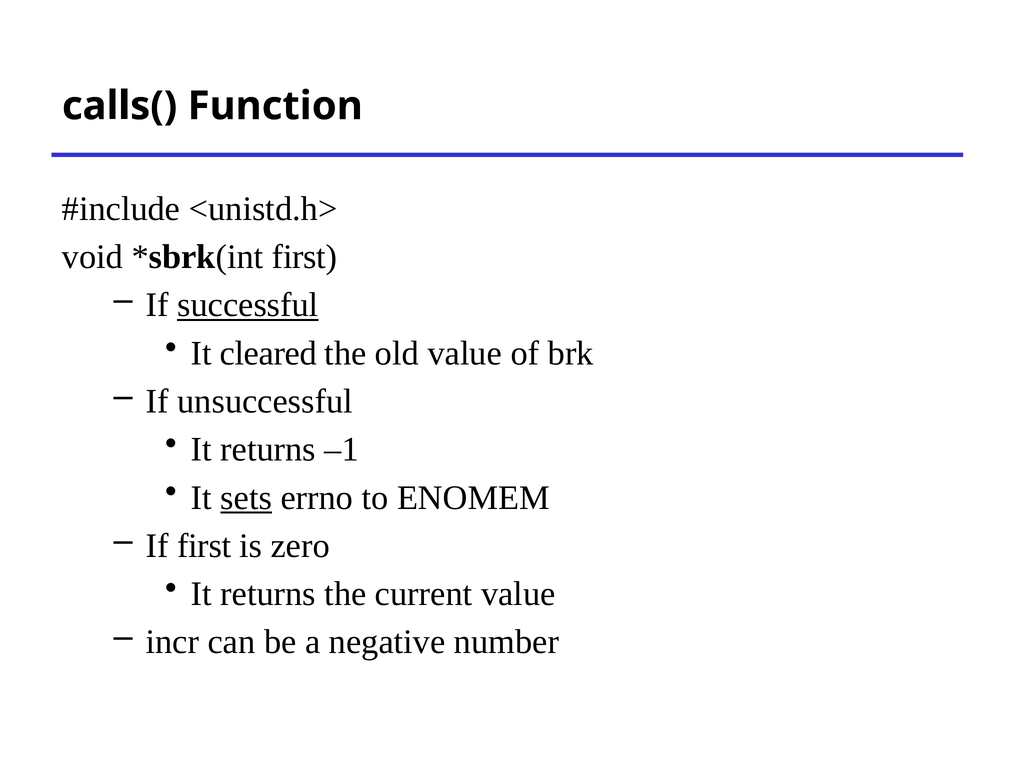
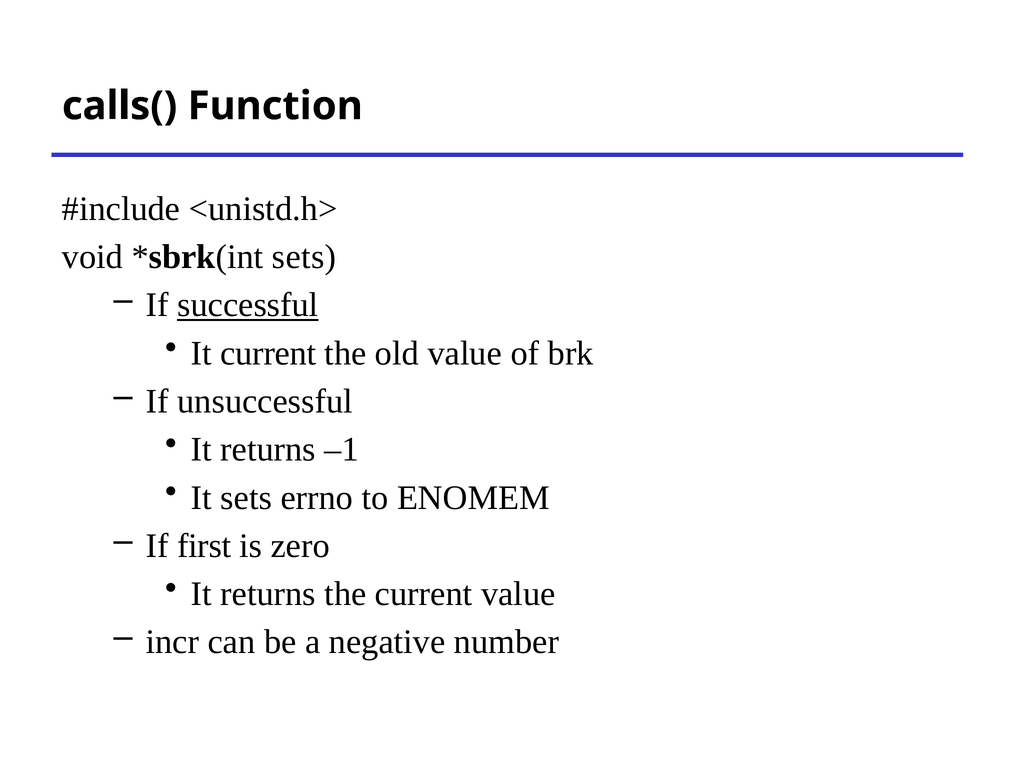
first at (305, 257): first -> sets
It cleared: cleared -> current
sets at (246, 498) underline: present -> none
